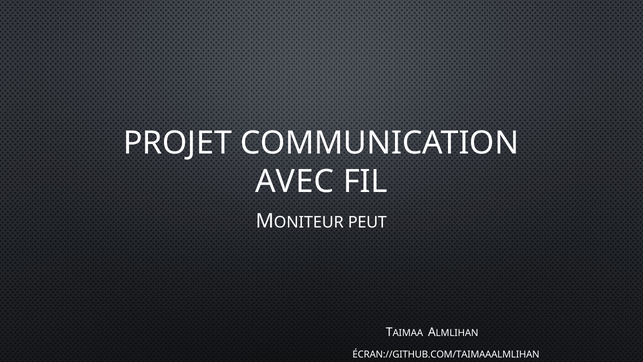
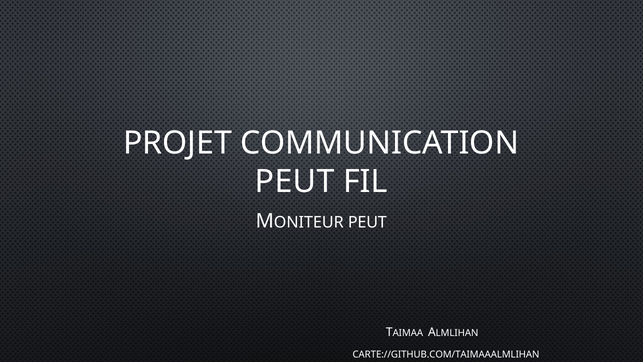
AVEC at (295, 181): AVEC -> PEUT
ÉCRAN://GITHUB.COM/TAIMAAALMLIHAN: ÉCRAN://GITHUB.COM/TAIMAAALMLIHAN -> CARTE://GITHUB.COM/TAIMAAALMLIHAN
